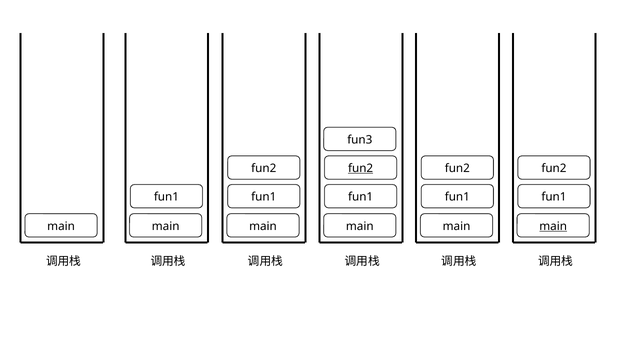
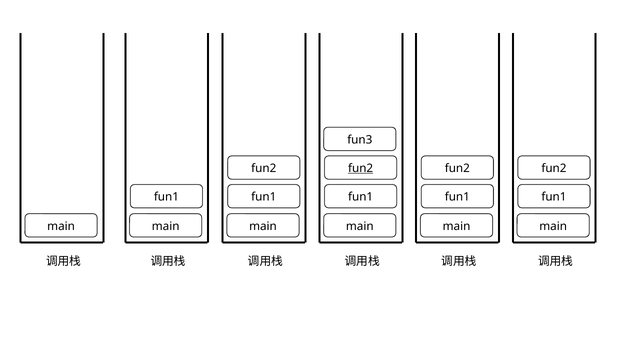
main at (553, 226) underline: present -> none
